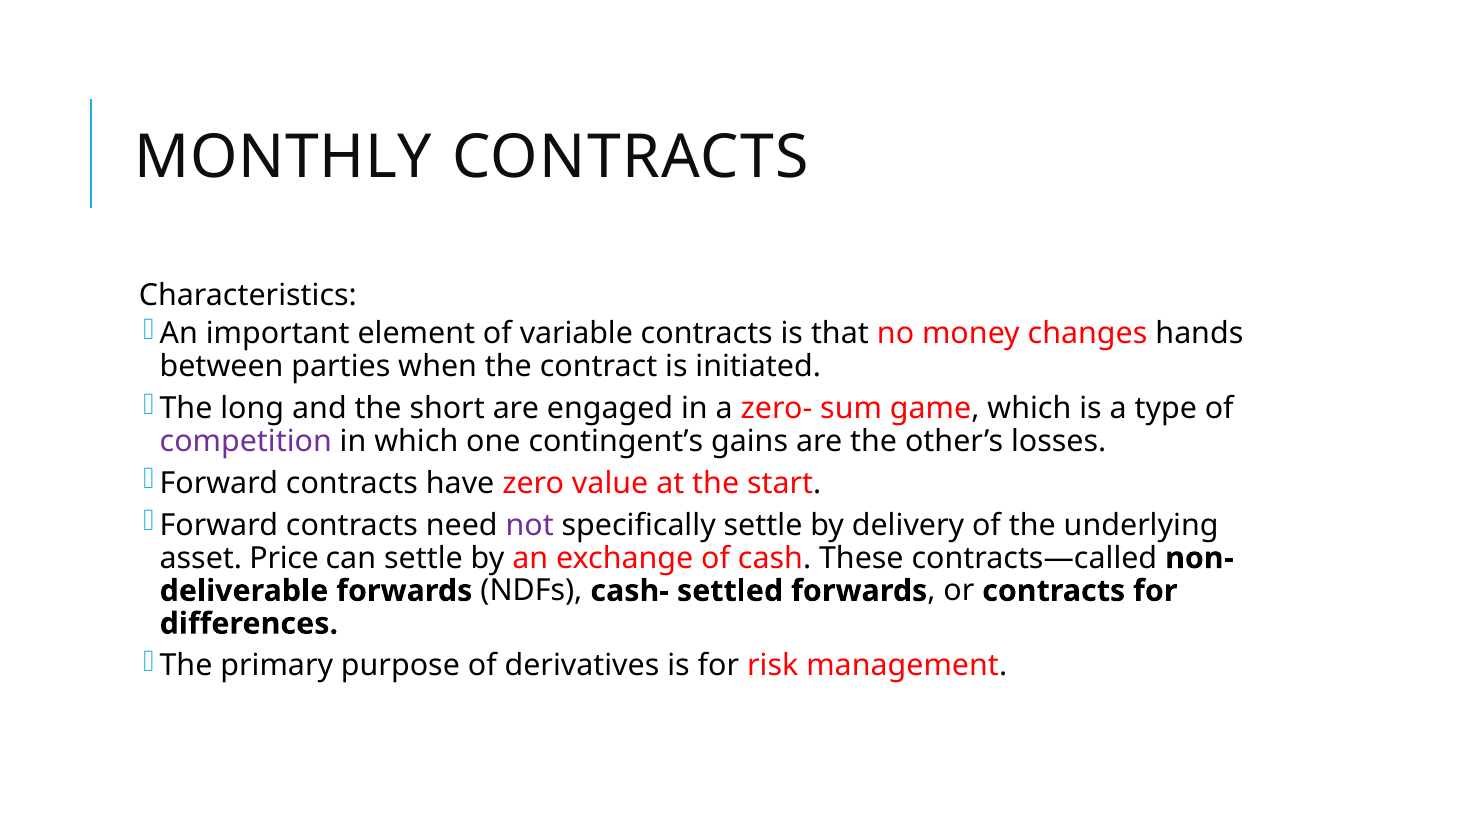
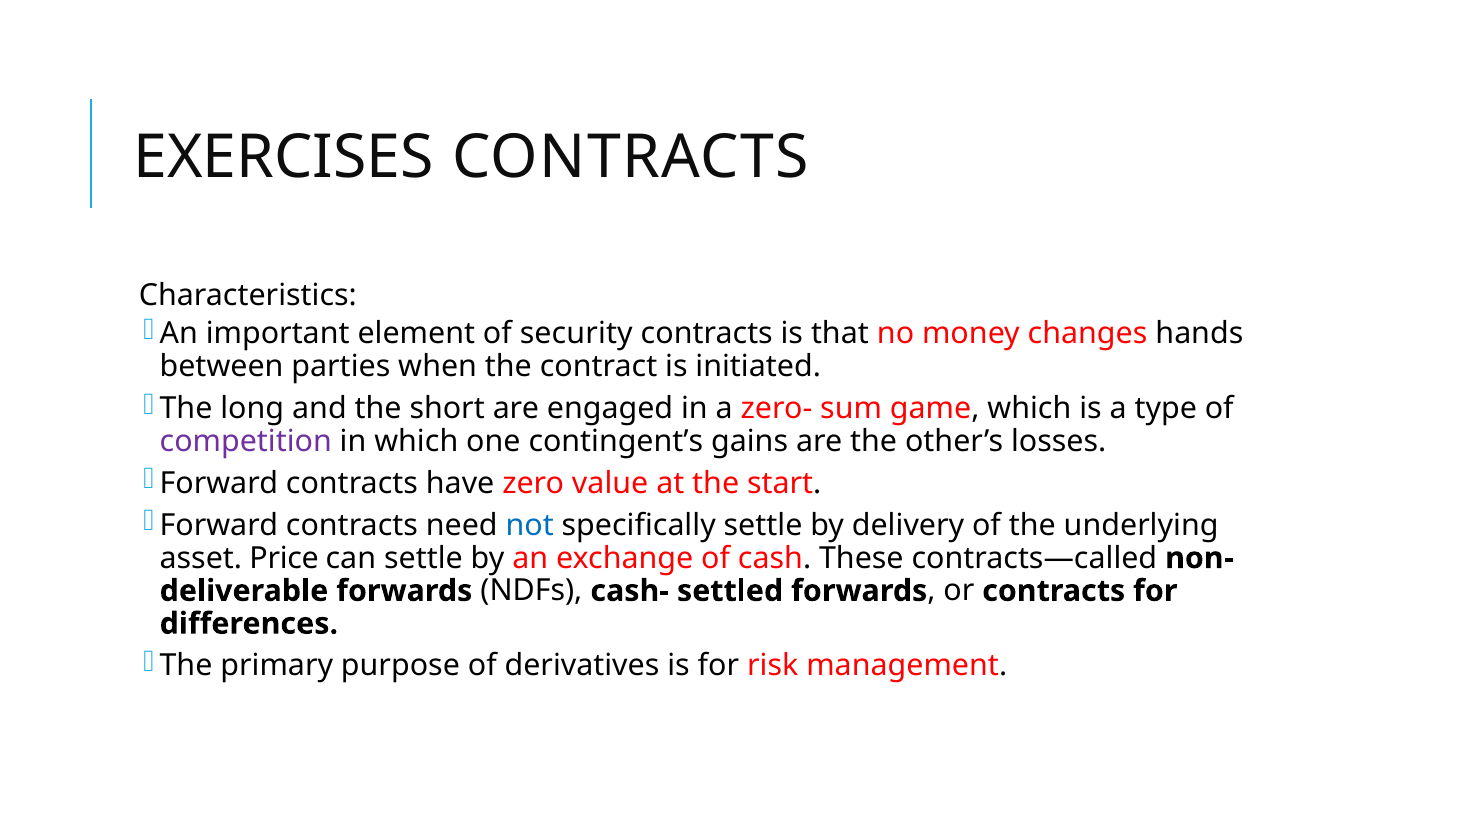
MONTHLY: MONTHLY -> EXERCISES
variable: variable -> security
not colour: purple -> blue
